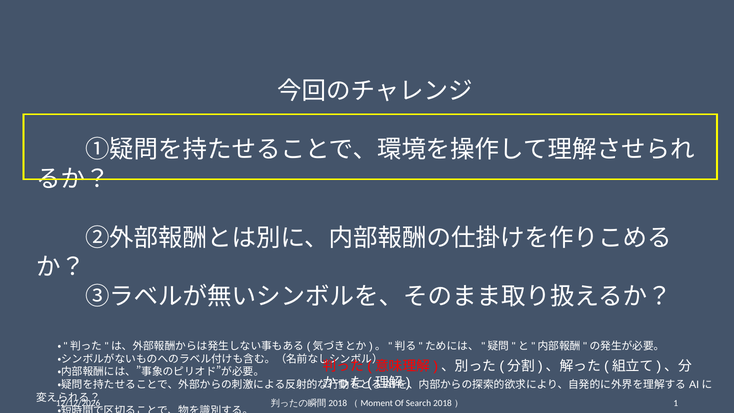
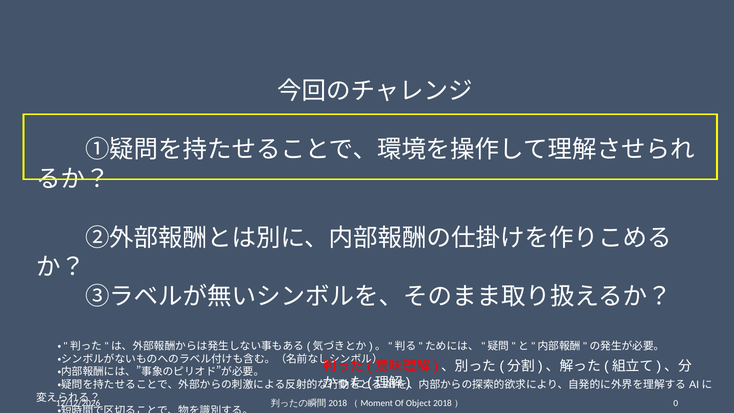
Search: Search -> Object
1: 1 -> 0
